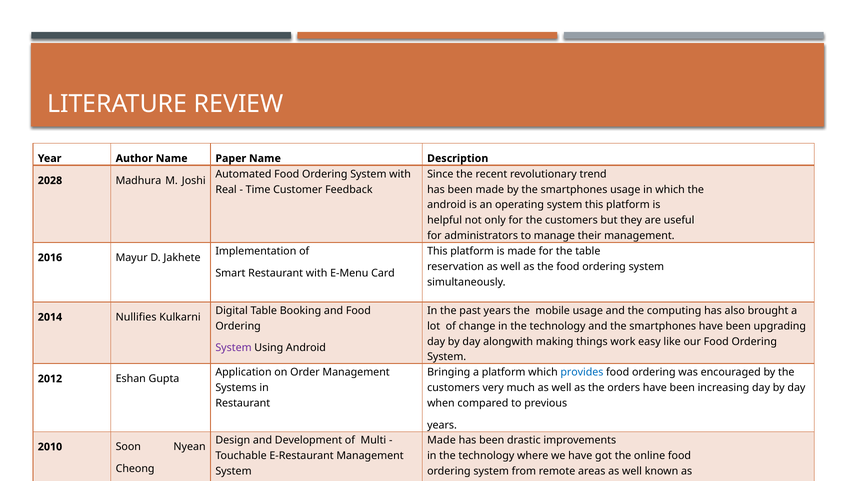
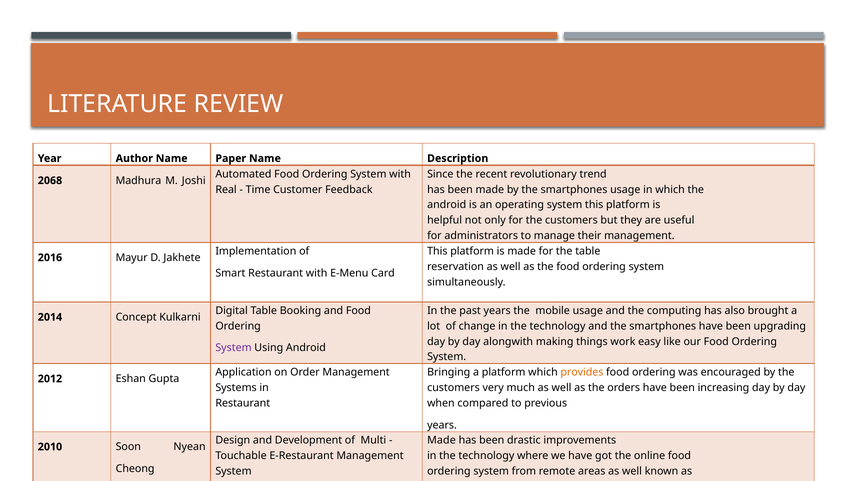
2028: 2028 -> 2068
Nullifies: Nullifies -> Concept
provides colour: blue -> orange
